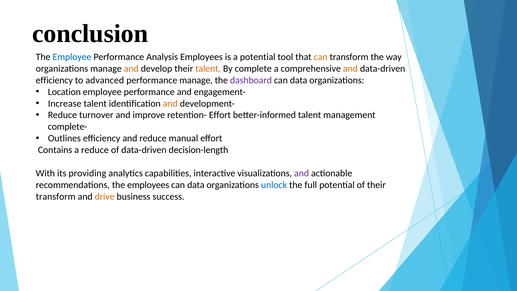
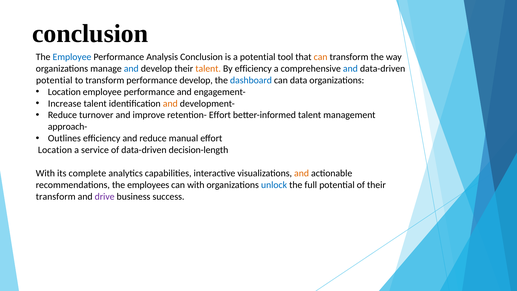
Analysis Employees: Employees -> Conclusion
and at (131, 69) colour: orange -> blue
By complete: complete -> efficiency
and at (350, 69) colour: orange -> blue
efficiency at (54, 80): efficiency -> potential
to advanced: advanced -> transform
performance manage: manage -> develop
dashboard colour: purple -> blue
complete-: complete- -> approach-
Contains at (55, 150): Contains -> Location
a reduce: reduce -> service
providing: providing -> complete
and at (302, 173) colour: purple -> orange
data at (196, 185): data -> with
drive colour: orange -> purple
